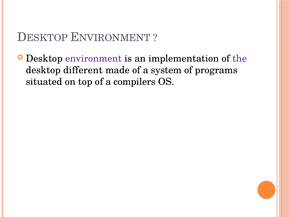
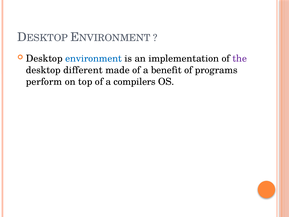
environment colour: purple -> blue
system: system -> benefit
situated: situated -> perform
